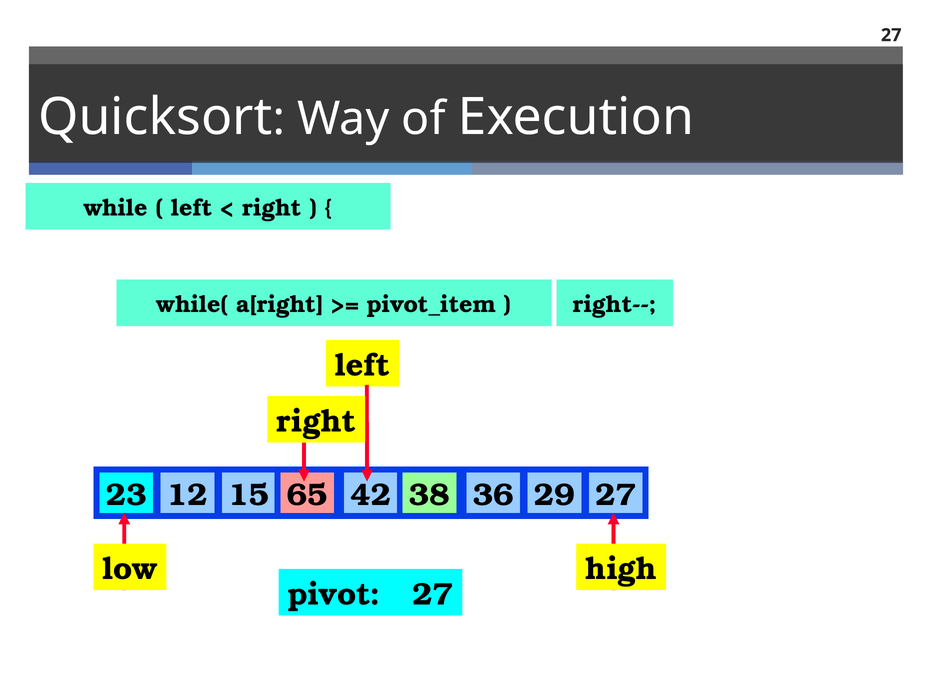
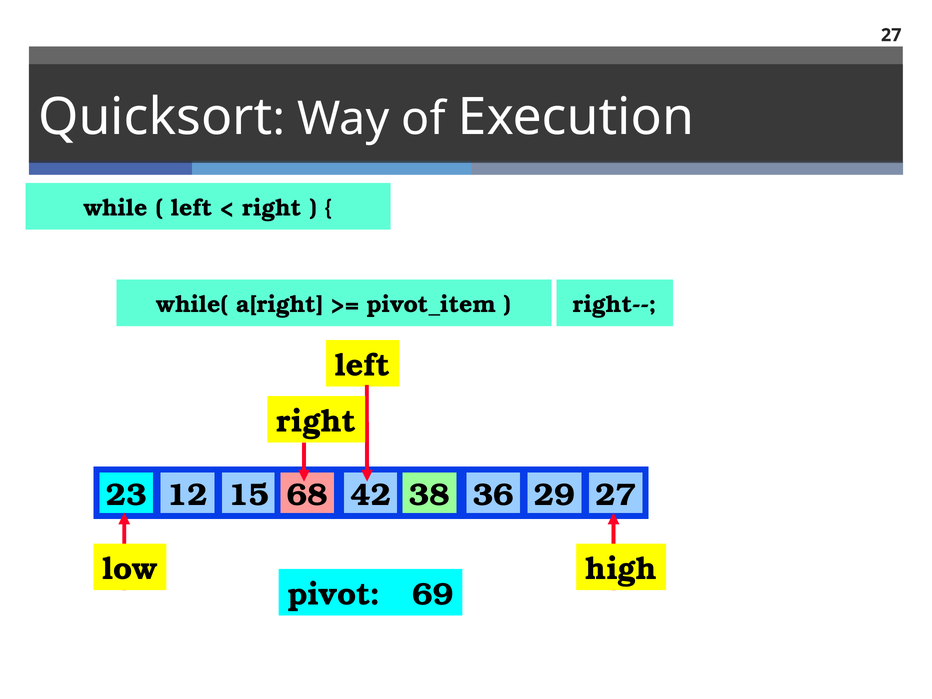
65: 65 -> 68
pivot 27: 27 -> 69
